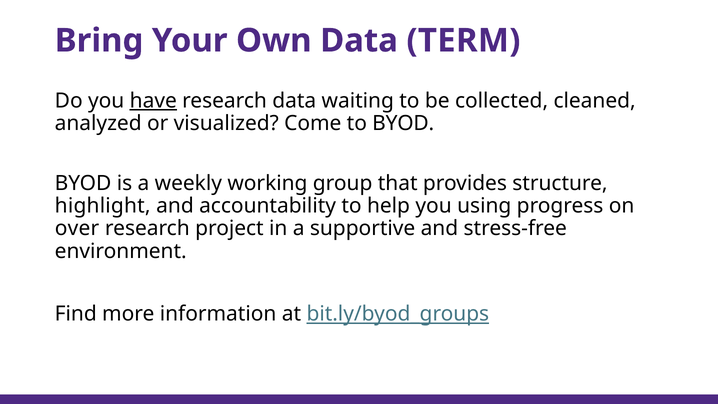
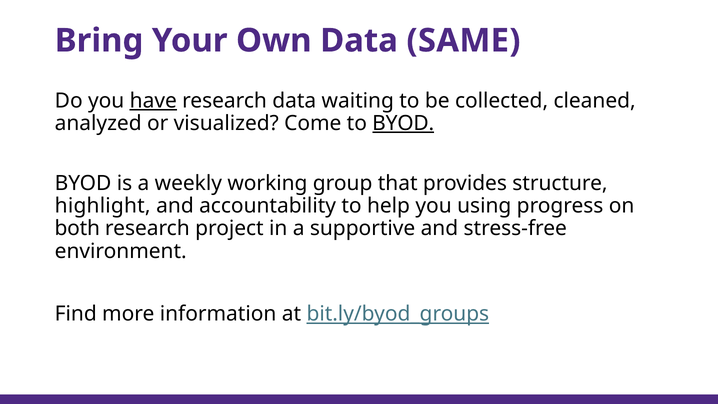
TERM: TERM -> SAME
BYOD at (403, 123) underline: none -> present
over: over -> both
